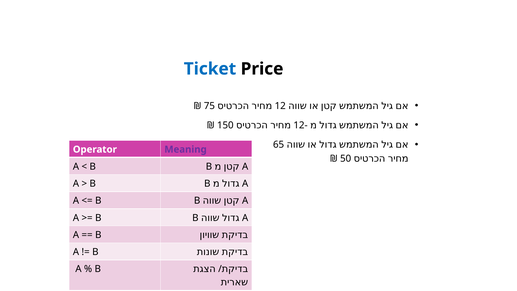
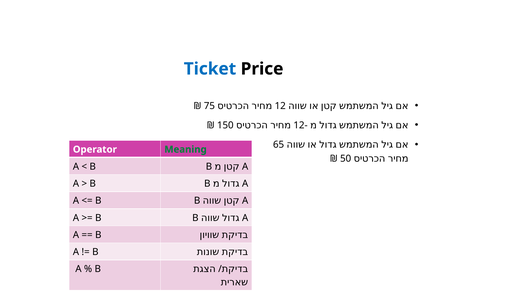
Meaning colour: purple -> green
